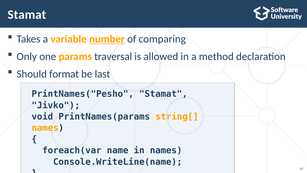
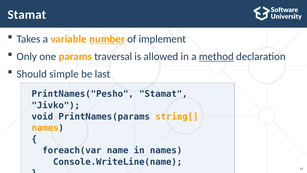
comparing: comparing -> implement
method underline: none -> present
format: format -> simple
